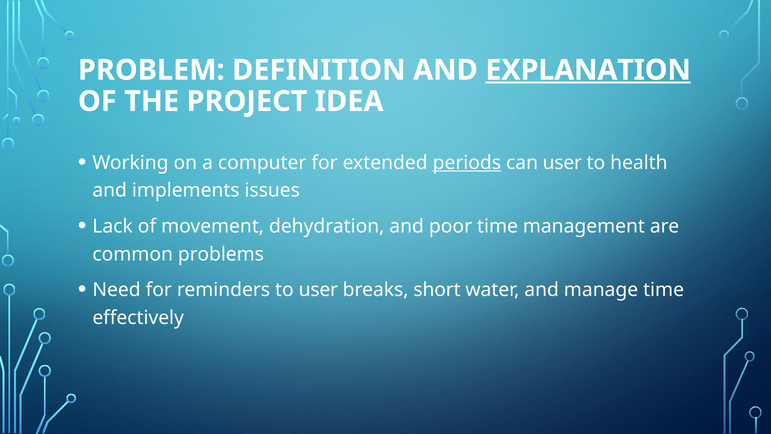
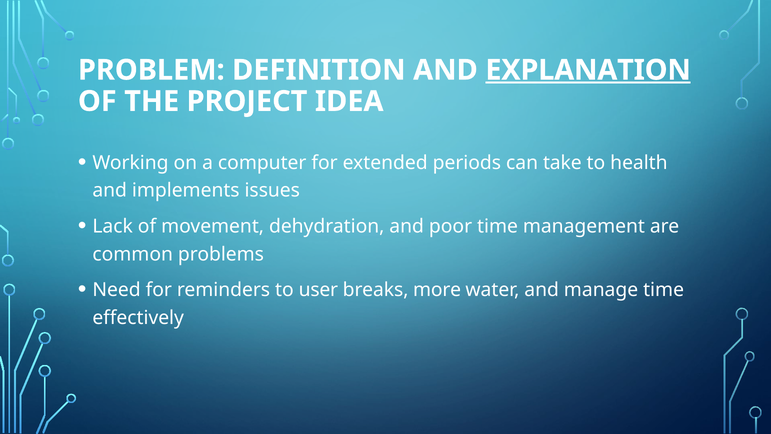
periods underline: present -> none
can user: user -> take
short: short -> more
